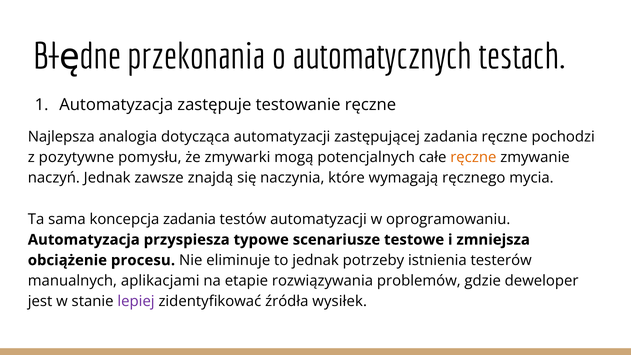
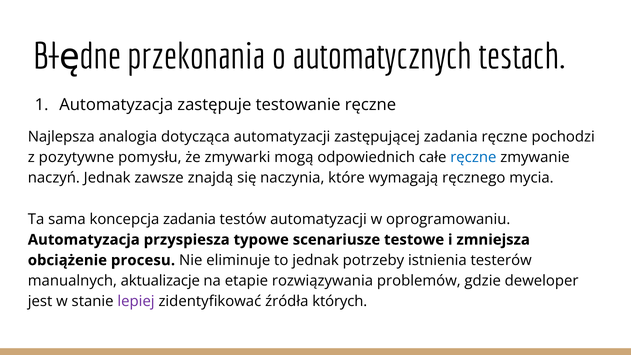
potencjalnych: potencjalnych -> odpowiednich
ręczne at (473, 158) colour: orange -> blue
aplikacjami: aplikacjami -> aktualizacje
wysiłek: wysiłek -> których
